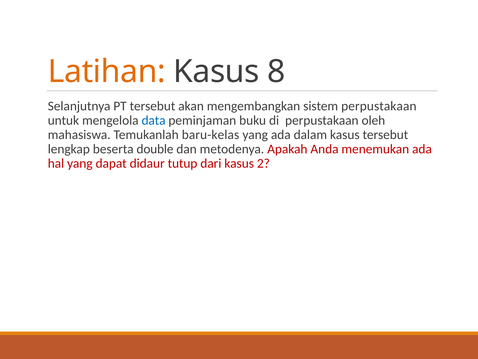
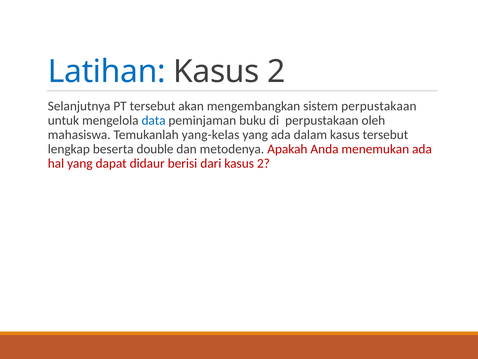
Latihan colour: orange -> blue
8 at (276, 71): 8 -> 2
baru-kelas: baru-kelas -> yang-kelas
tutup: tutup -> berisi
